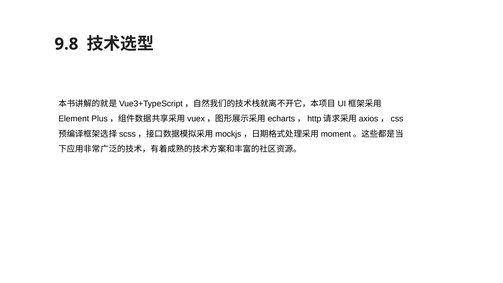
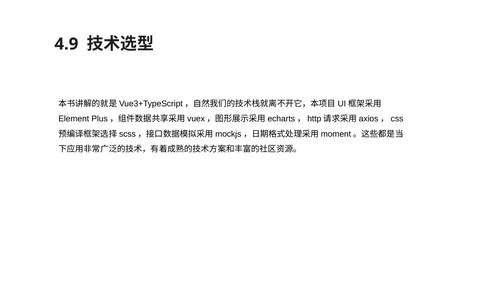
9.8: 9.8 -> 4.9
